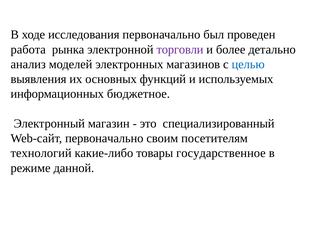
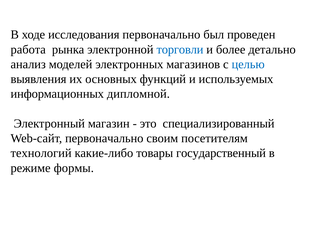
торговли colour: purple -> blue
бюджетное: бюджетное -> дипломной
государственное: государственное -> государственный
данной: данной -> формы
